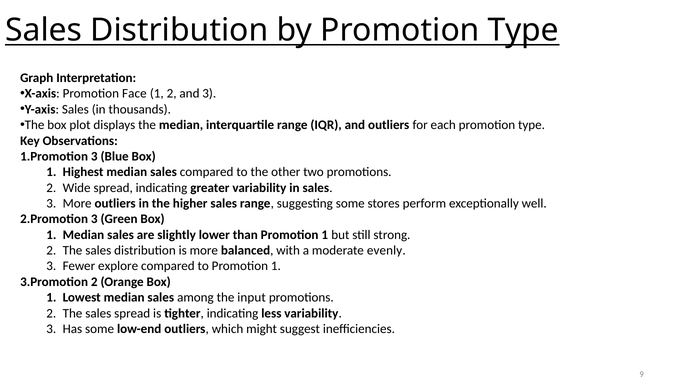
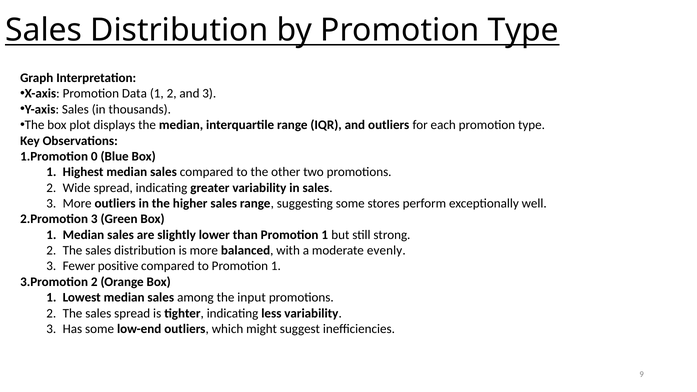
Face: Face -> Data
3 at (94, 156): 3 -> 0
explore: explore -> positive
